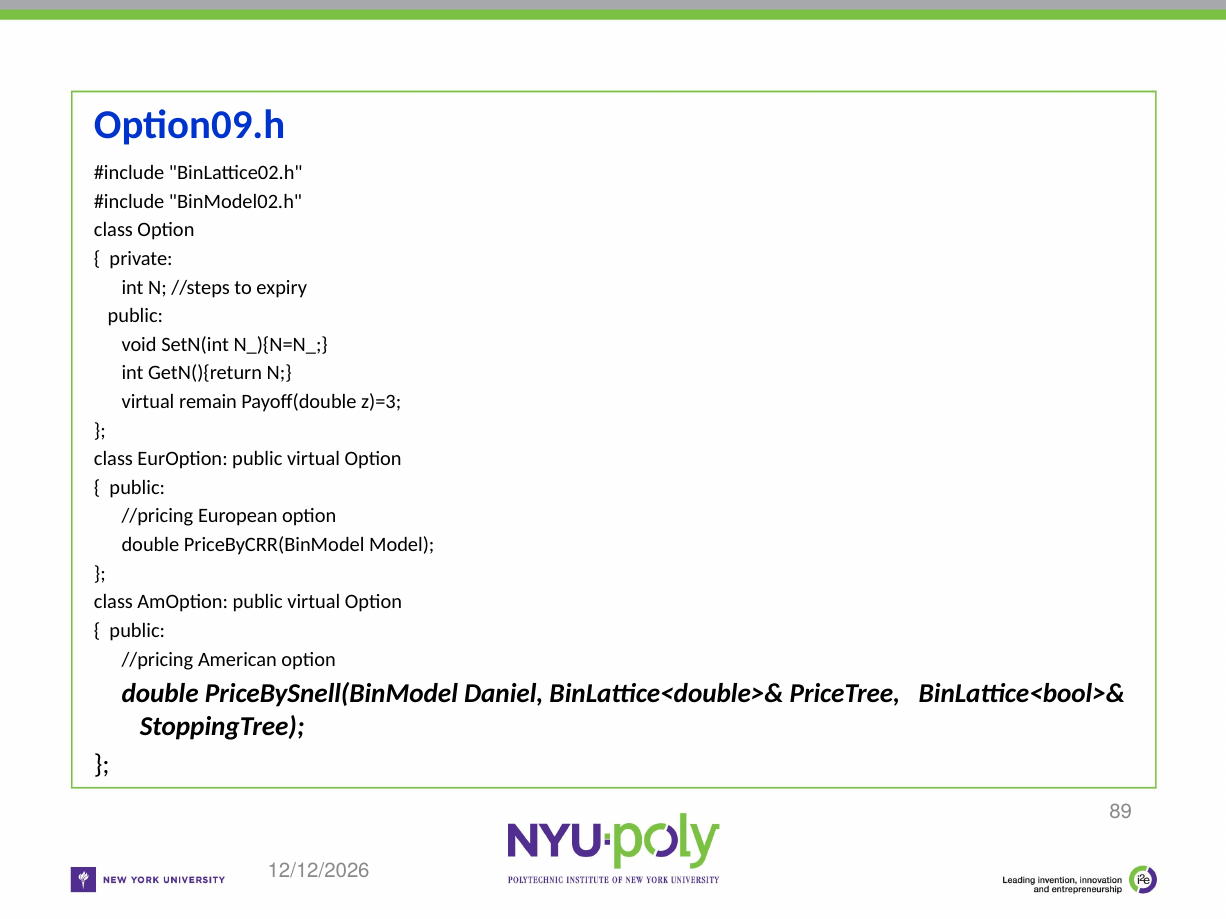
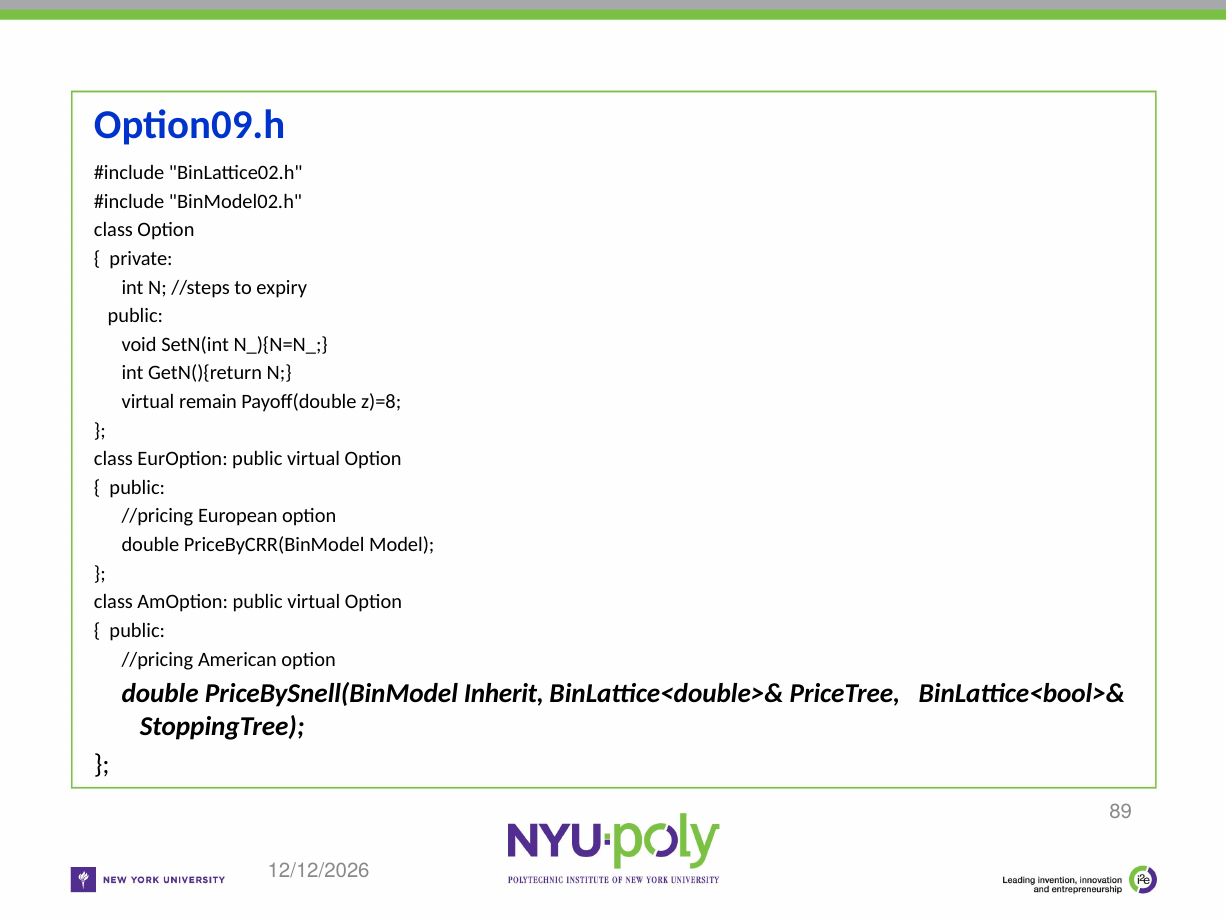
z)=3: z)=3 -> z)=8
Daniel: Daniel -> Inherit
